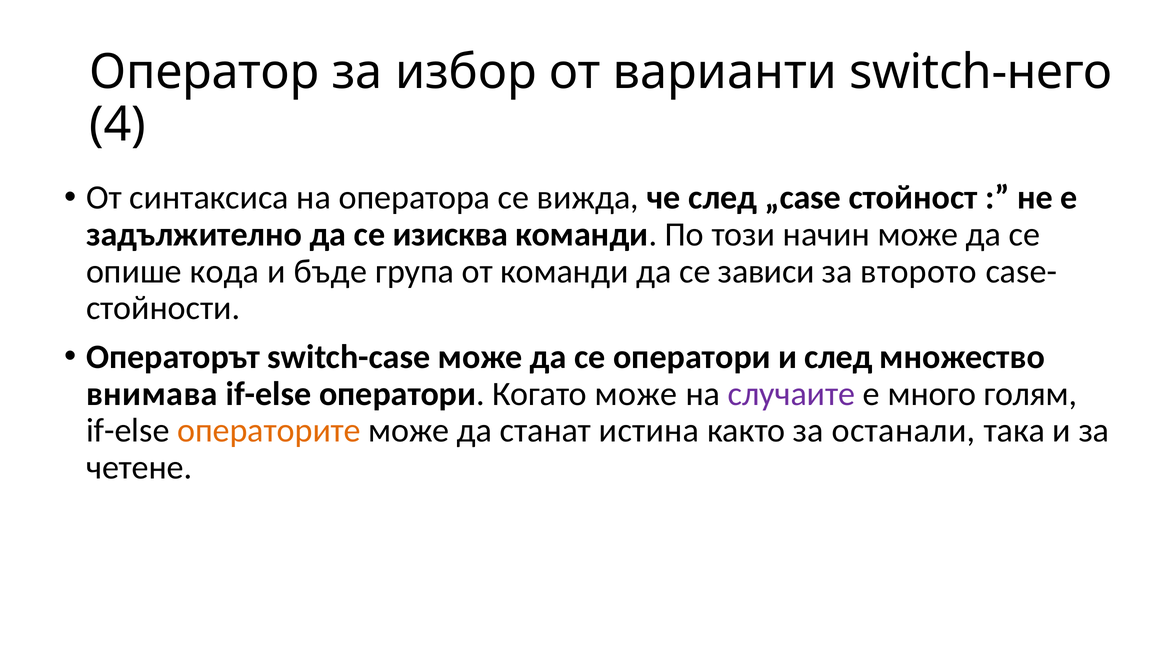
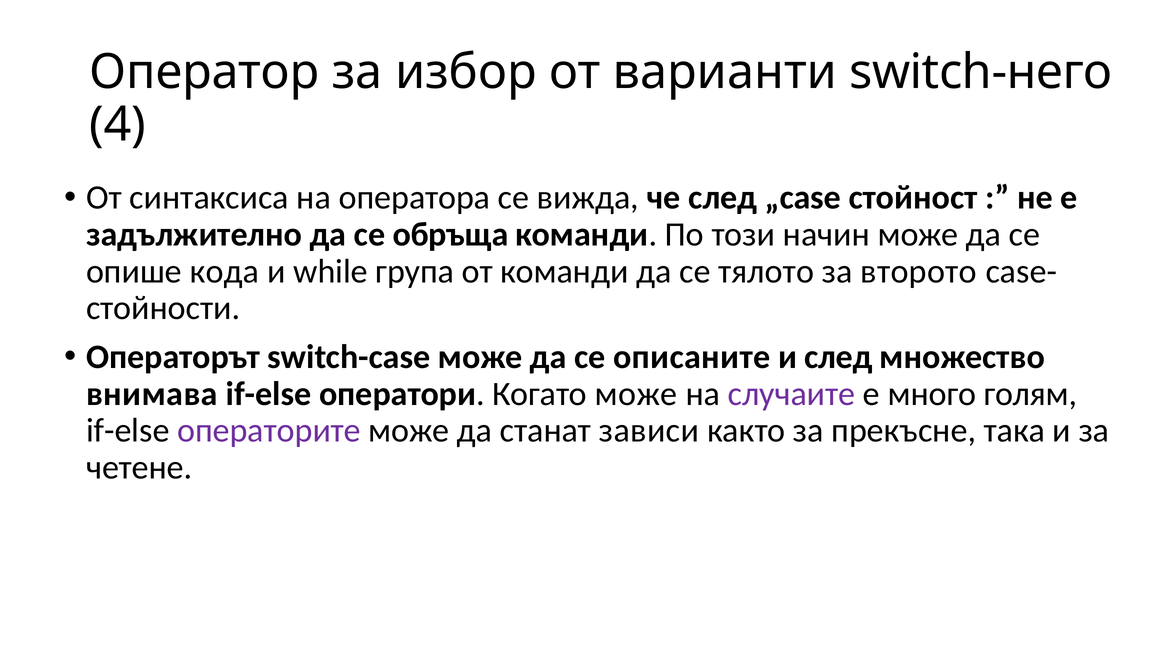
изисква: изисква -> обръща
бъде: бъде -> while
зависи: зависи -> тялото
се оператори: оператори -> описаните
операторите colour: orange -> purple
истина: истина -> зависи
останали: останали -> прекъсне
